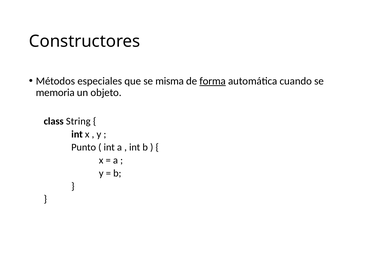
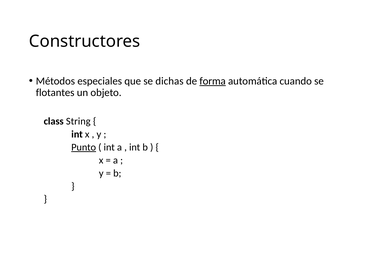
misma: misma -> dichas
memoria: memoria -> flotantes
Punto underline: none -> present
